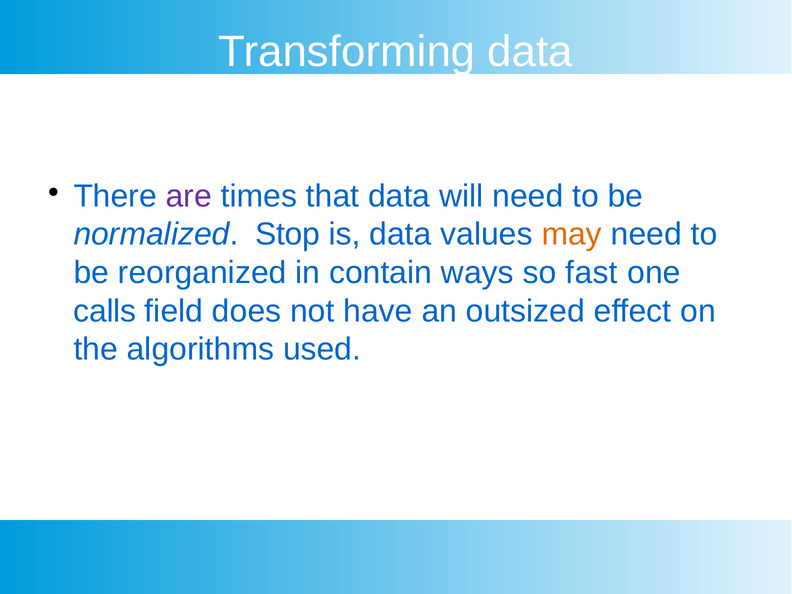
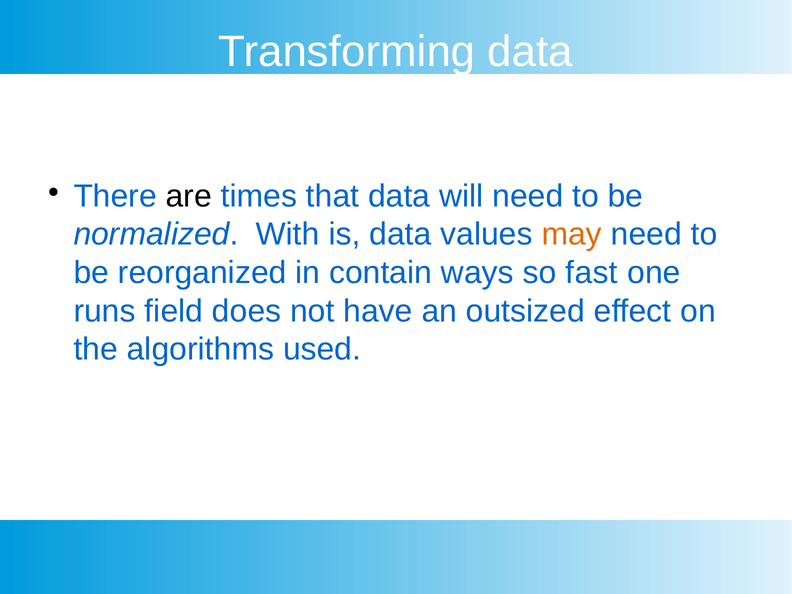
are colour: purple -> black
Stop: Stop -> With
calls: calls -> runs
